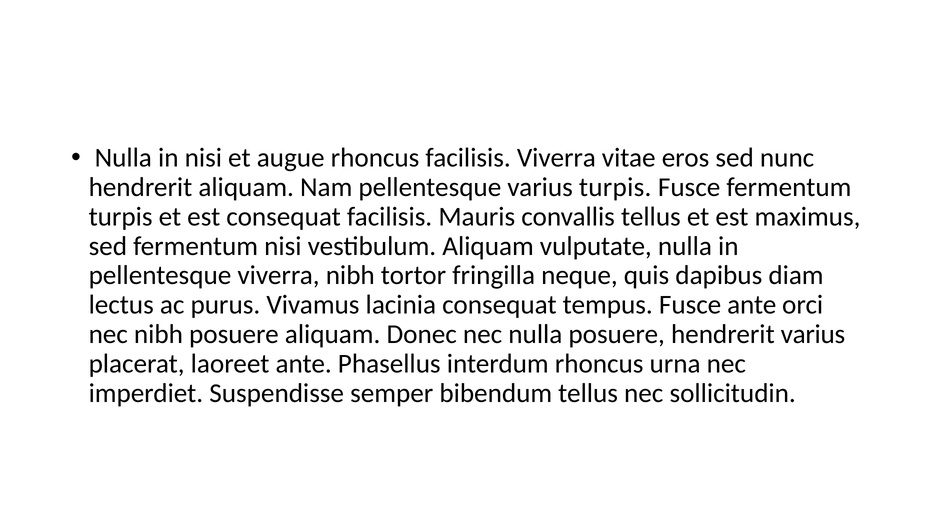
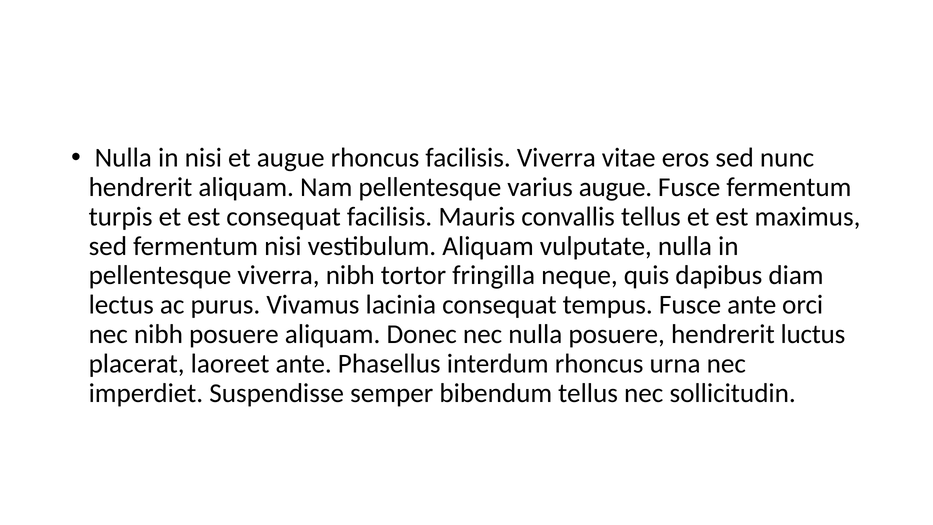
varius turpis: turpis -> augue
hendrerit varius: varius -> luctus
